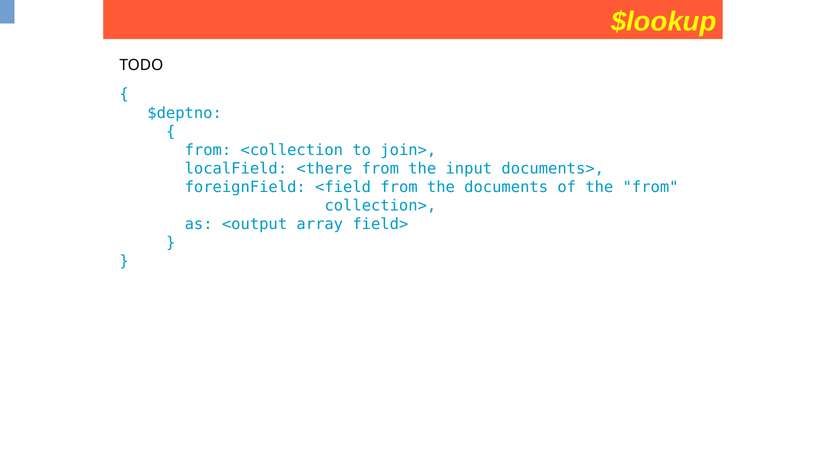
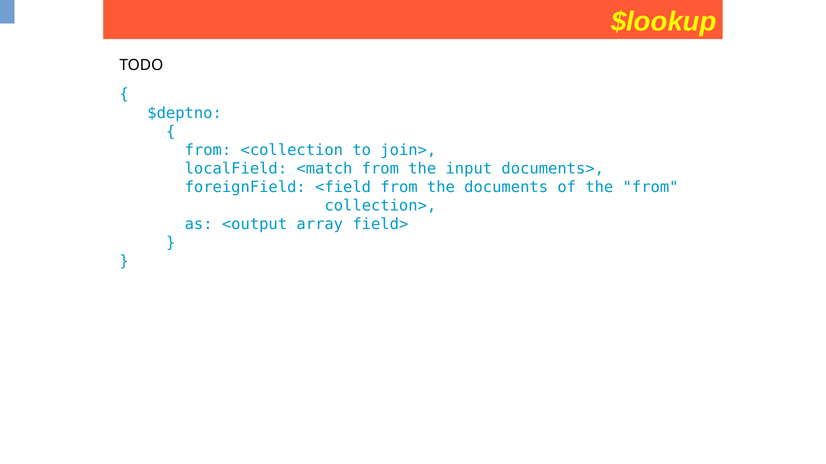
<there: <there -> <match
